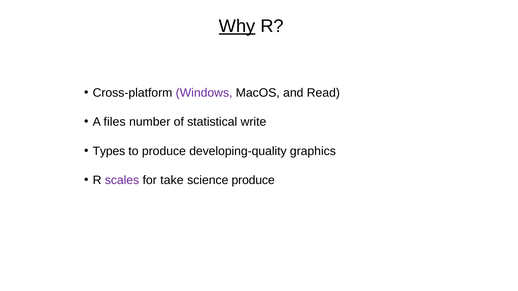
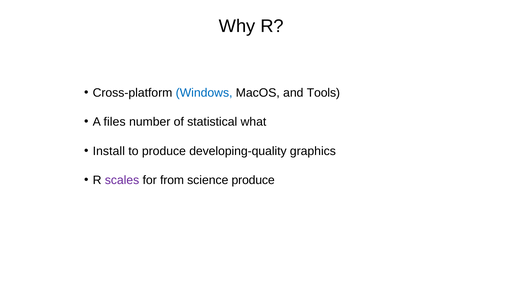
Why underline: present -> none
Windows colour: purple -> blue
Read: Read -> Tools
write: write -> what
Types: Types -> Install
take: take -> from
